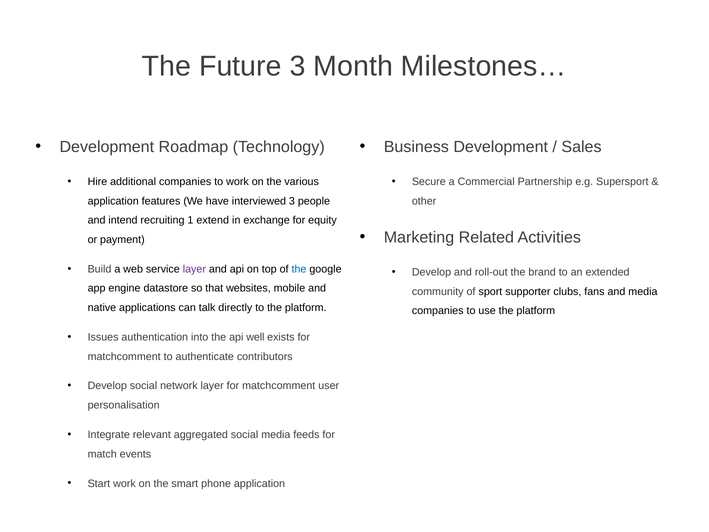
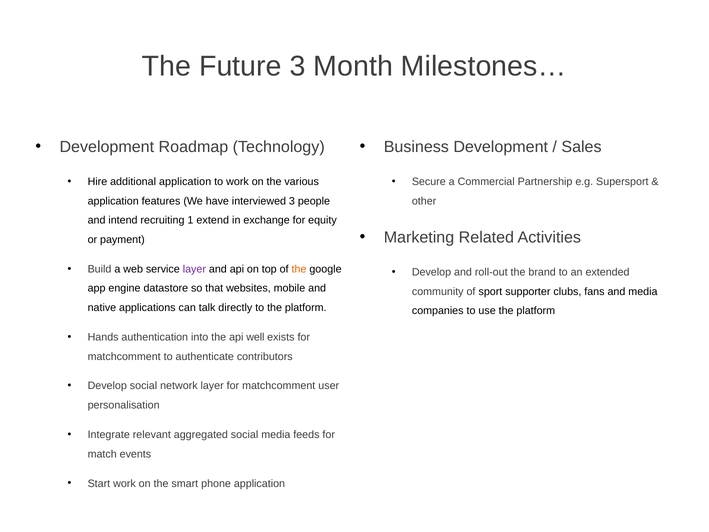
additional companies: companies -> application
the at (299, 269) colour: blue -> orange
Issues: Issues -> Hands
